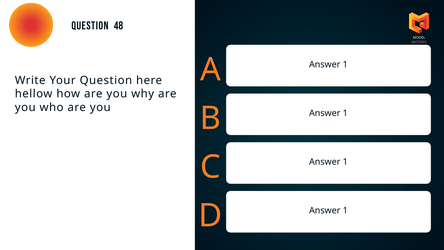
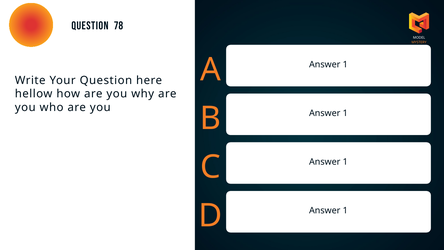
48: 48 -> 78
